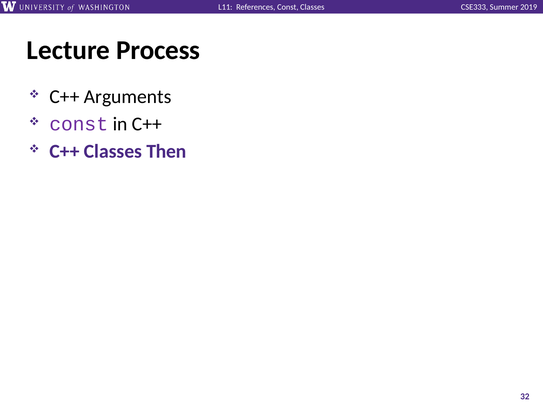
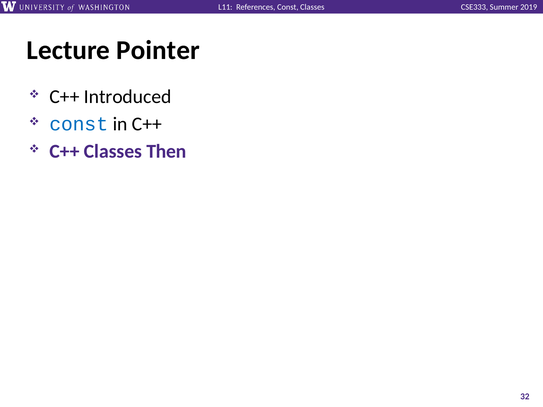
Process: Process -> Pointer
Arguments: Arguments -> Introduced
const at (79, 124) colour: purple -> blue
